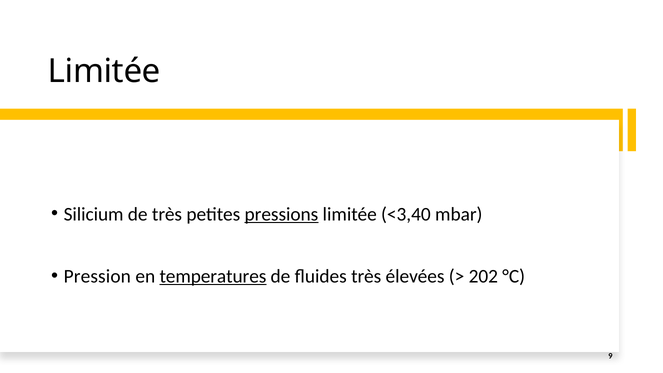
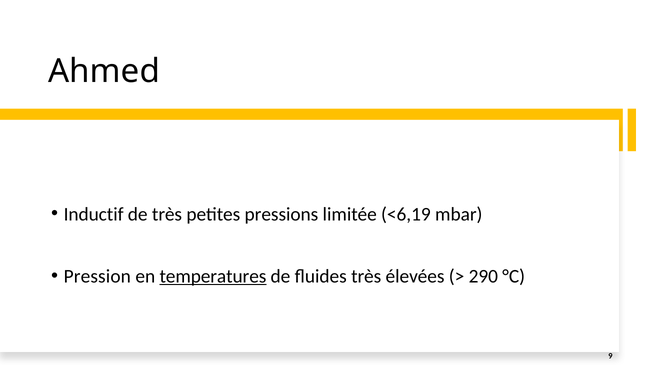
Limitée at (104, 71): Limitée -> Ahmed
Silicium: Silicium -> Inductif
pressions underline: present -> none
<3,40: <3,40 -> <6,19
202: 202 -> 290
